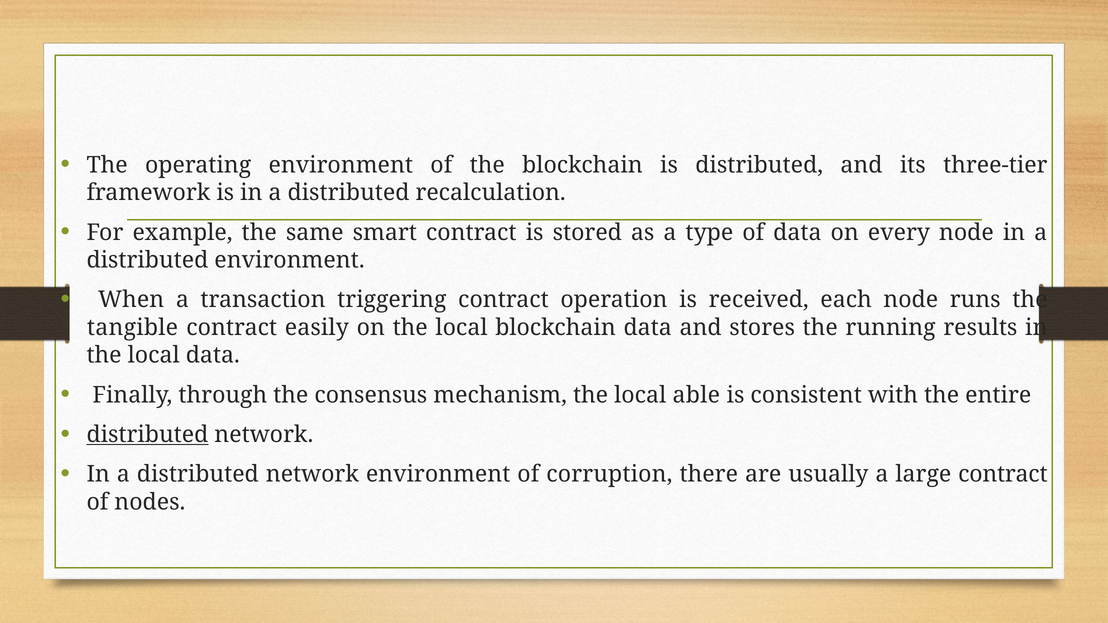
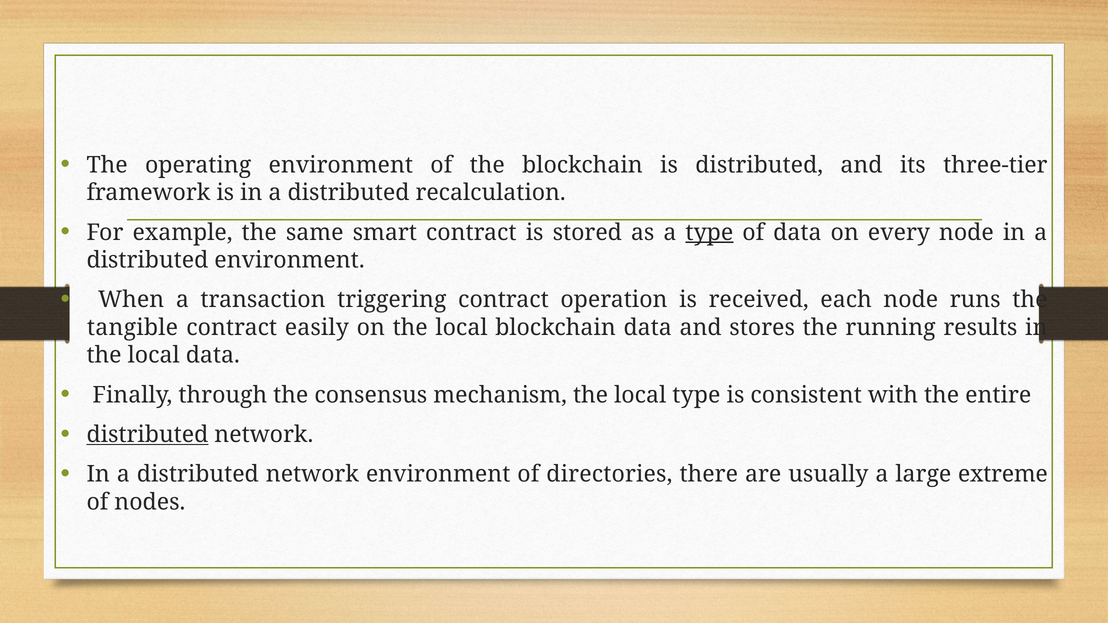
type at (709, 232) underline: none -> present
local able: able -> type
corruption: corruption -> directories
large contract: contract -> extreme
